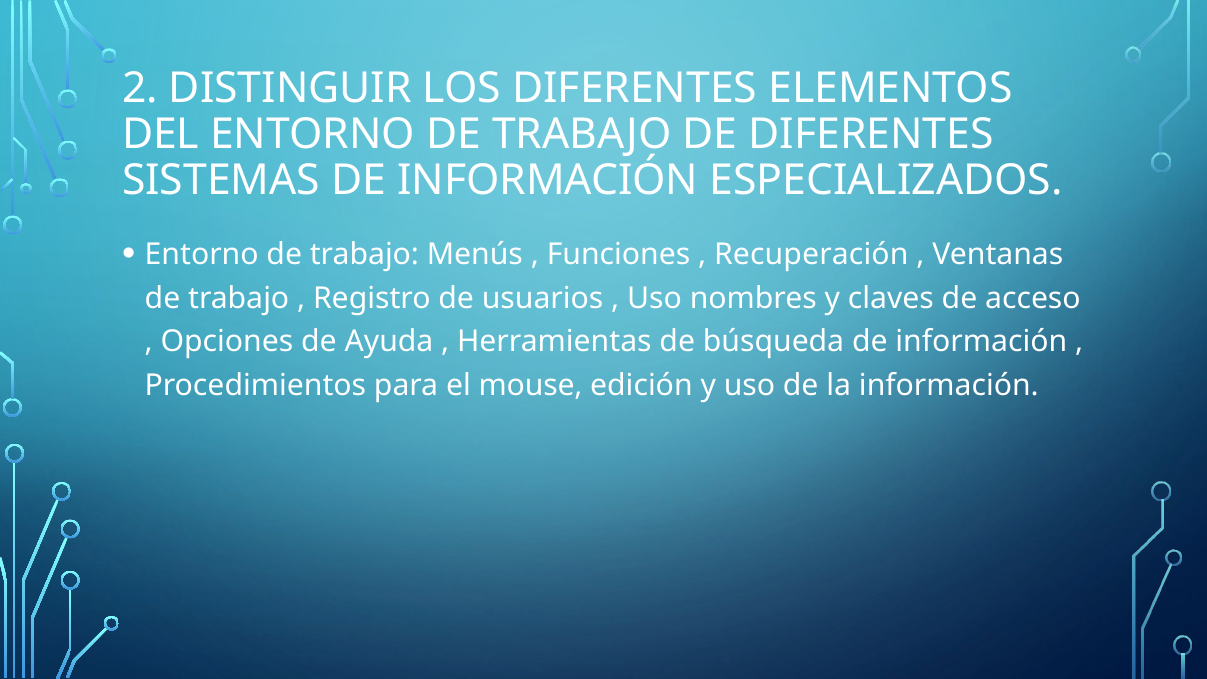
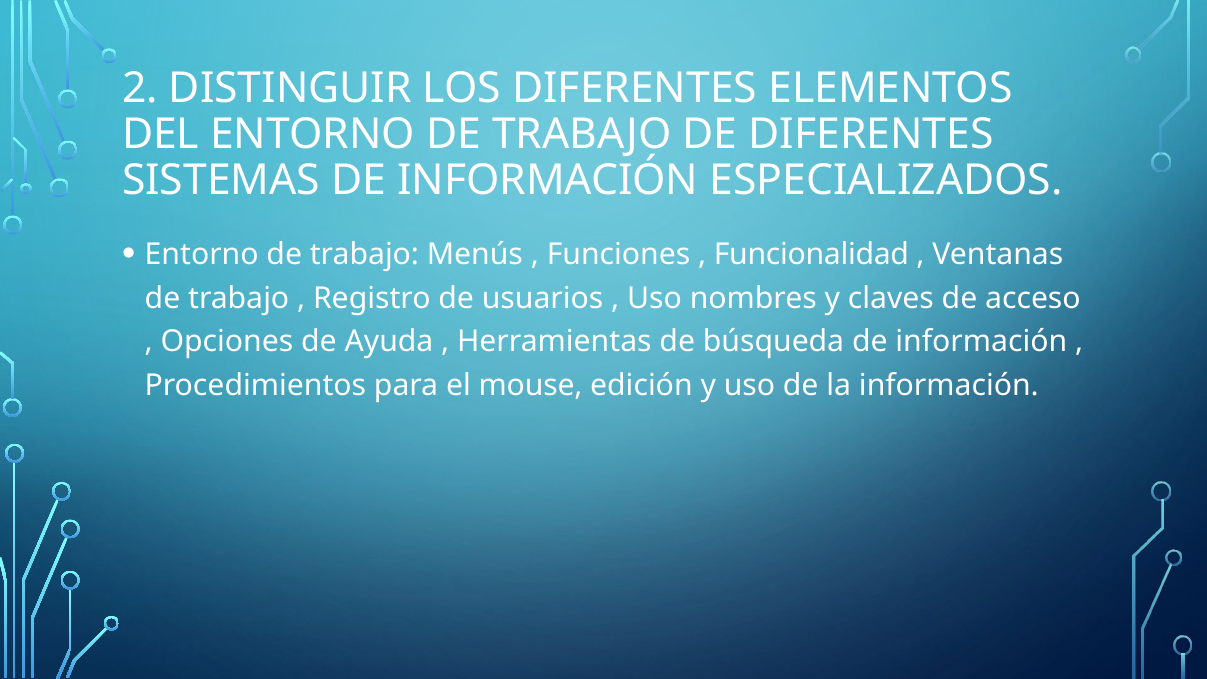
Recuperación: Recuperación -> Funcionalidad
